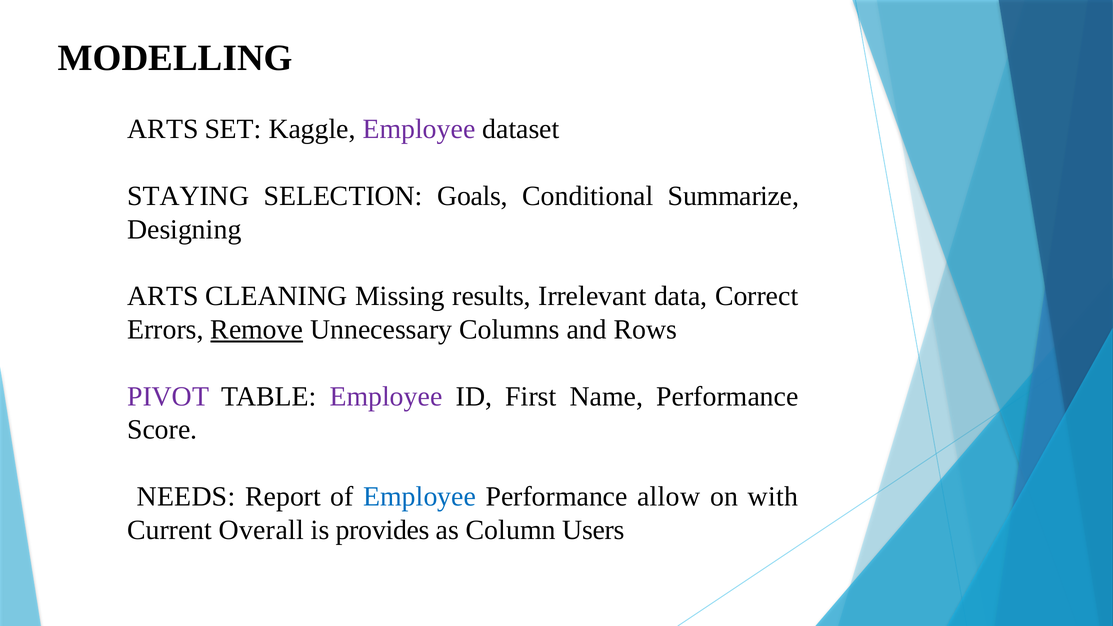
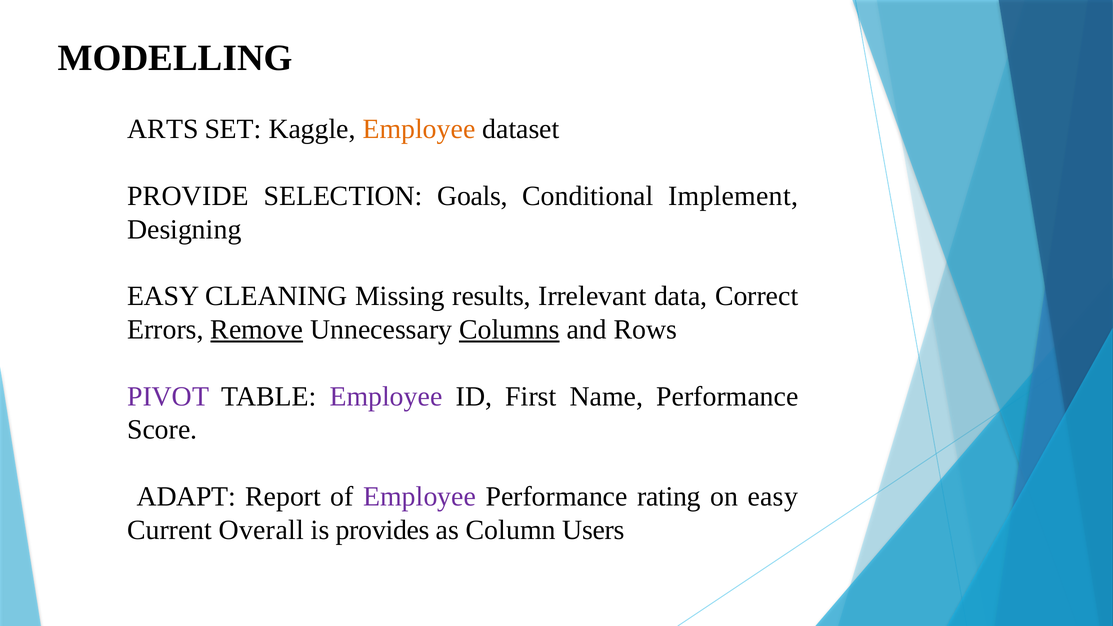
Employee at (419, 129) colour: purple -> orange
STAYING: STAYING -> PROVIDE
Summarize: Summarize -> Implement
ARTS at (163, 296): ARTS -> EASY
Columns underline: none -> present
NEEDS: NEEDS -> ADAPT
Employee at (420, 497) colour: blue -> purple
allow: allow -> rating
on with: with -> easy
